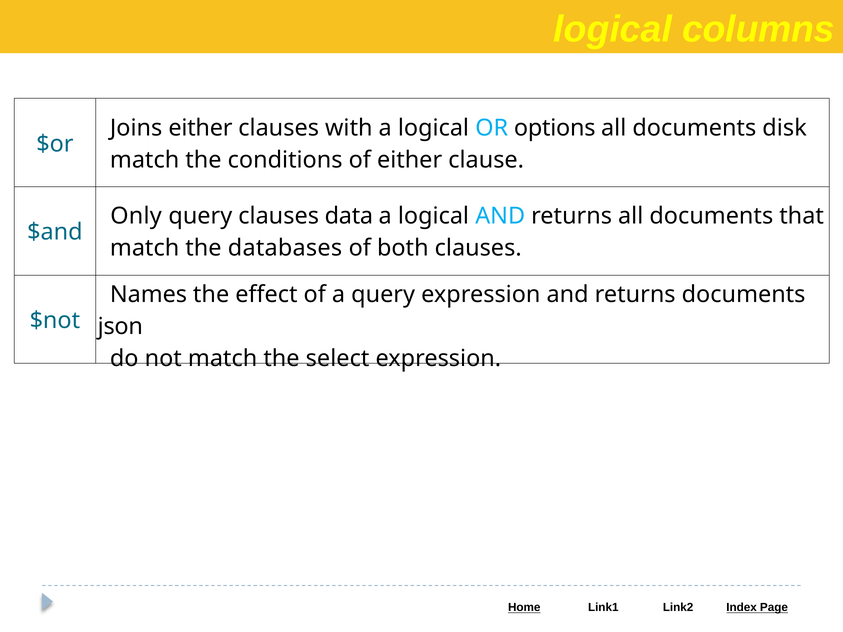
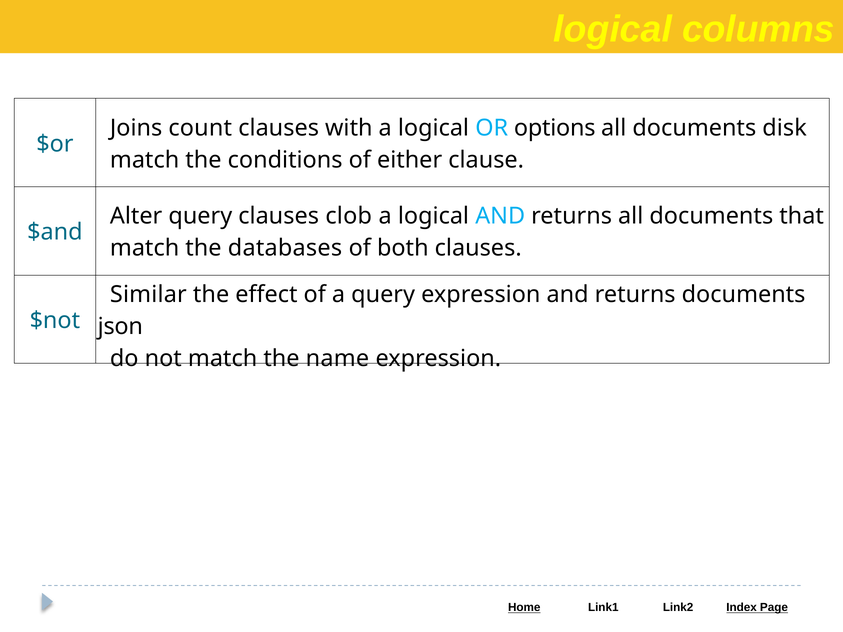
Joins either: either -> count
Only: Only -> Alter
data: data -> clob
Names: Names -> Similar
select: select -> name
